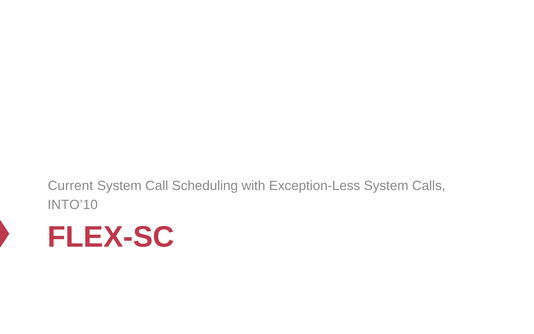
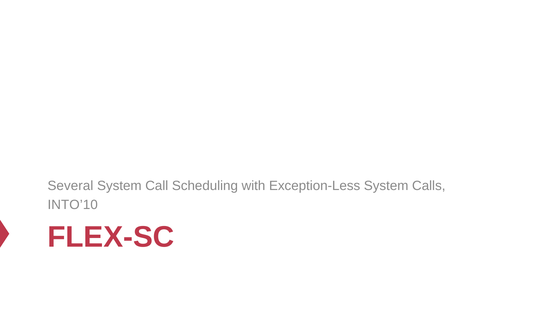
Current: Current -> Several
